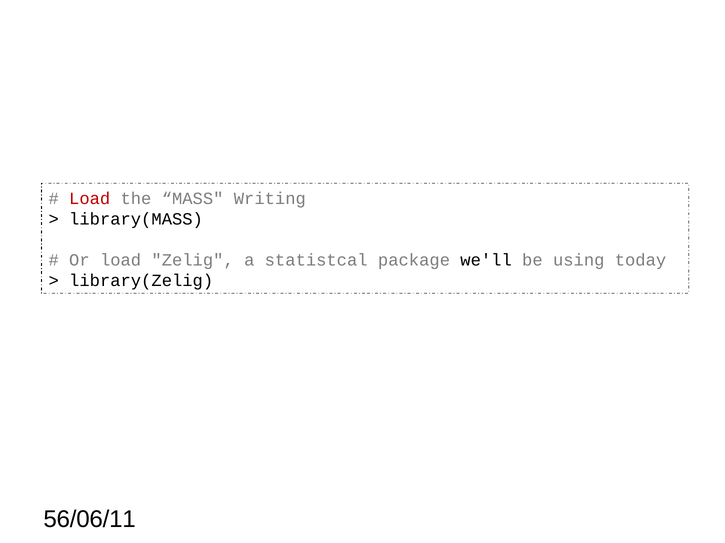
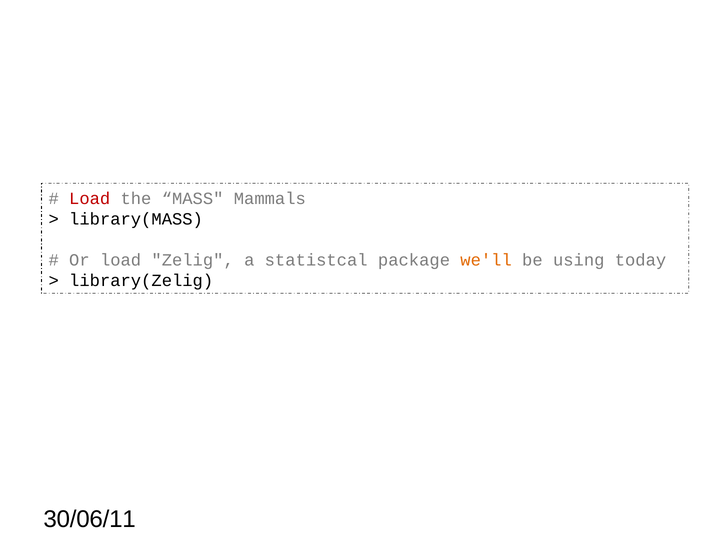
Writing: Writing -> Mammals
we'll colour: black -> orange
56/06/11: 56/06/11 -> 30/06/11
